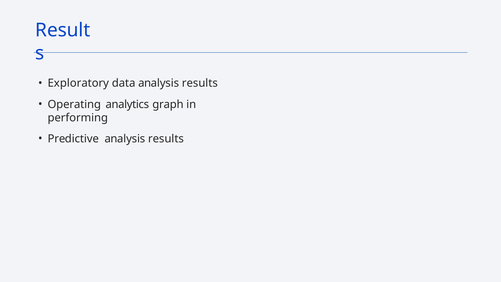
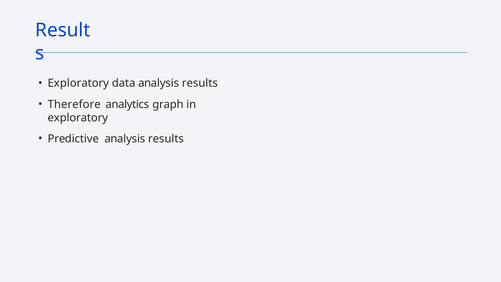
Operating: Operating -> Therefore
performing at (78, 118): performing -> exploratory
